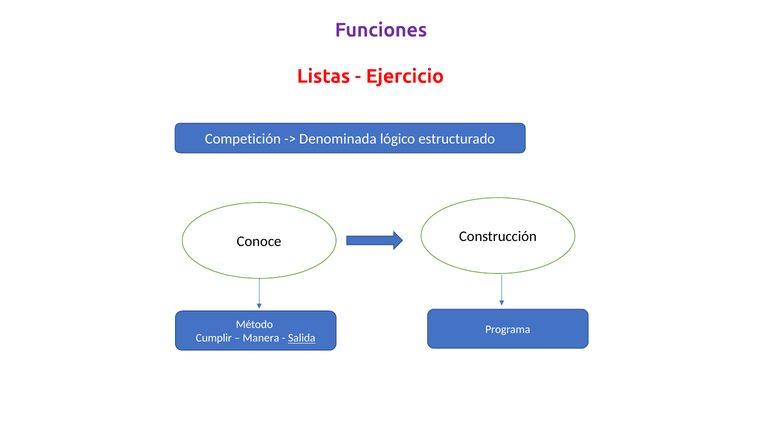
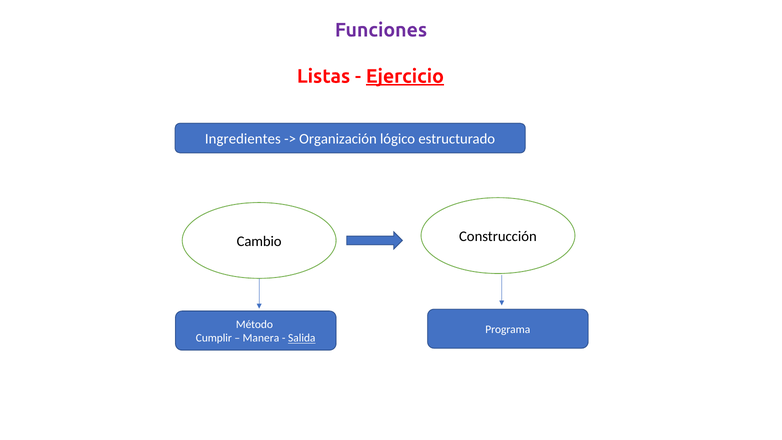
Ejercicio underline: none -> present
Competición: Competición -> Ingredientes
Denominada: Denominada -> Organización
Conoce: Conoce -> Cambio
